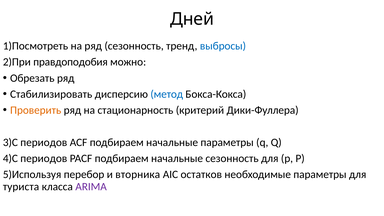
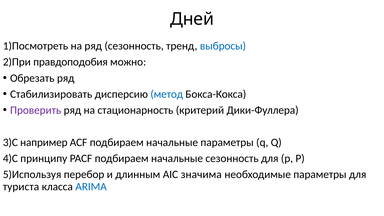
Проверить colour: orange -> purple
3)С периодов: периодов -> например
4)С периодов: периодов -> принципу
вторника: вторника -> длинным
остатков: остатков -> значима
ARIMA colour: purple -> blue
